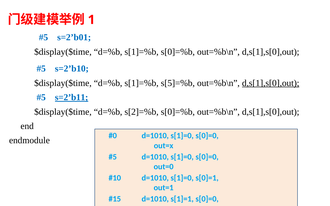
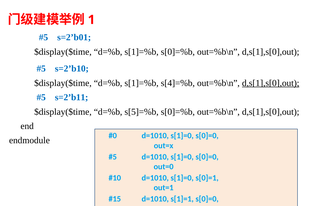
s[5]=%b: s[5]=%b -> s[4]=%b
s=2’b11 underline: present -> none
s[2]=%b: s[2]=%b -> s[5]=%b
